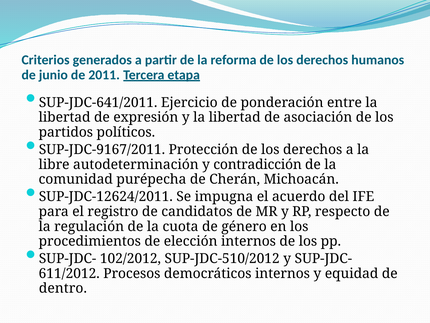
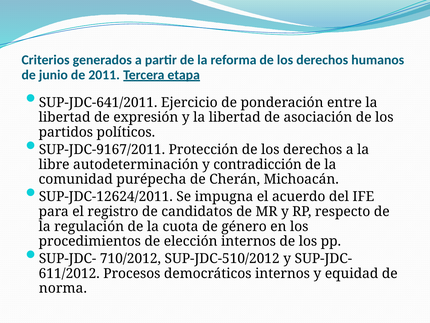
102/2012: 102/2012 -> 710/2012
dentro: dentro -> norma
